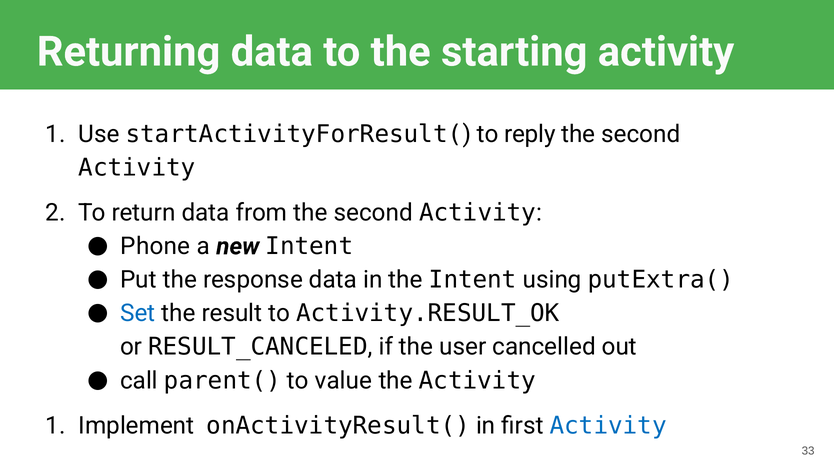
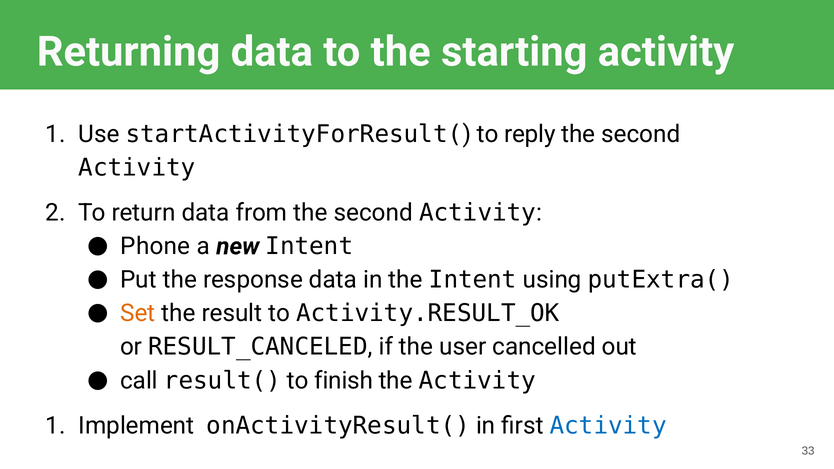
Set colour: blue -> orange
parent(: parent( -> result(
value: value -> finish
